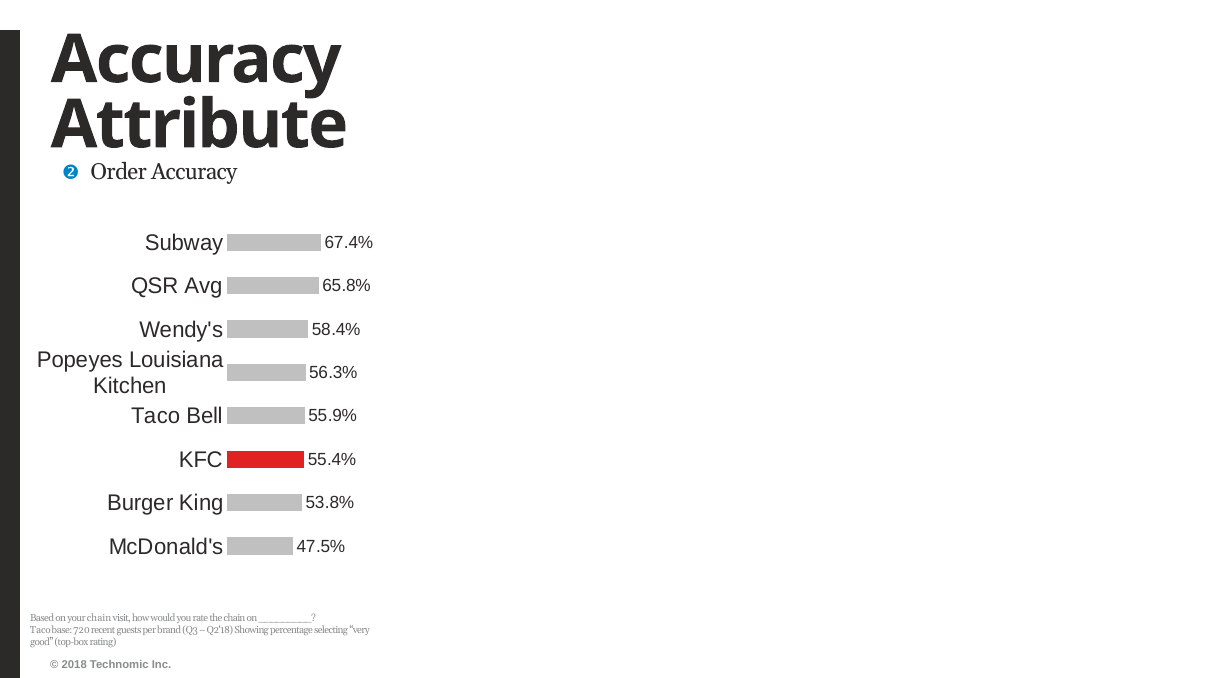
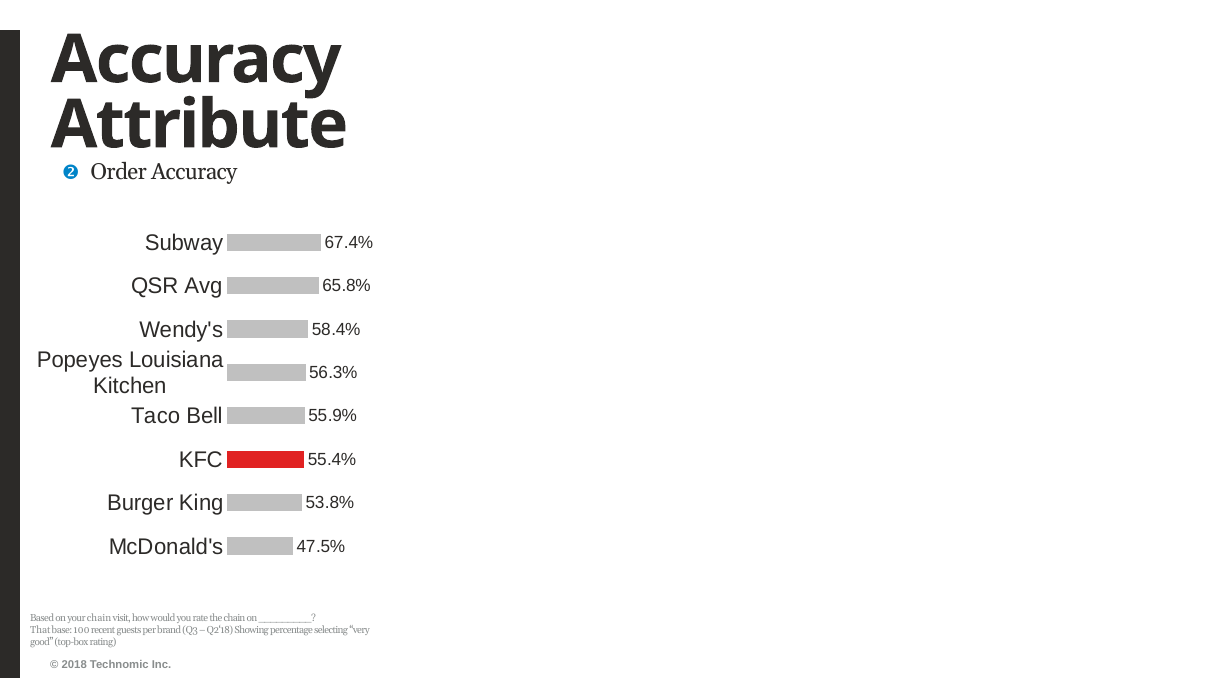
Taco at (40, 630): Taco -> That
720: 720 -> 100
